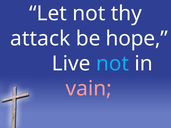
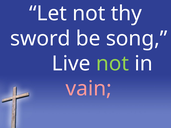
attack: attack -> sword
hope: hope -> song
not at (112, 64) colour: light blue -> light green
